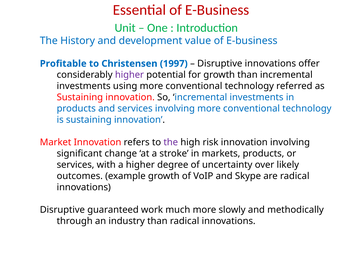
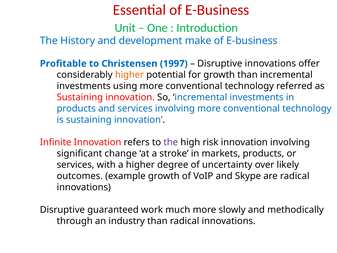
value: value -> make
higher at (129, 75) colour: purple -> orange
Market: Market -> Infinite
